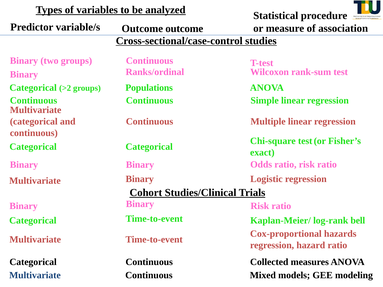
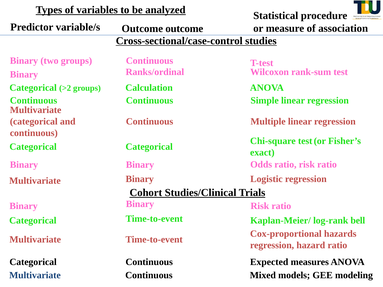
Populations: Populations -> Calculation
Collected: Collected -> Expected
